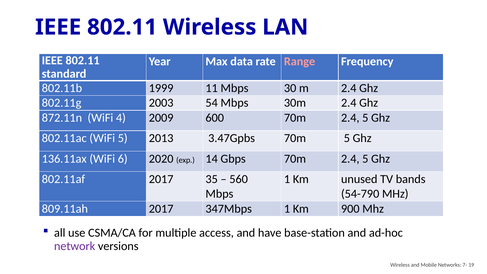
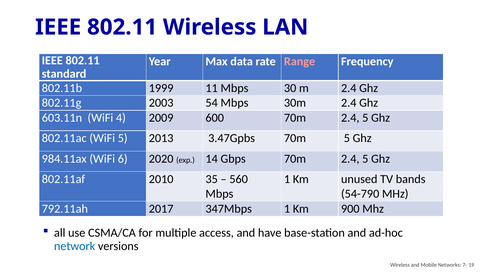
872.11n: 872.11n -> 603.11n
136.11ax: 136.11ax -> 984.11ax
802.11af 2017: 2017 -> 2010
809.11ah: 809.11ah -> 792.11ah
network colour: purple -> blue
